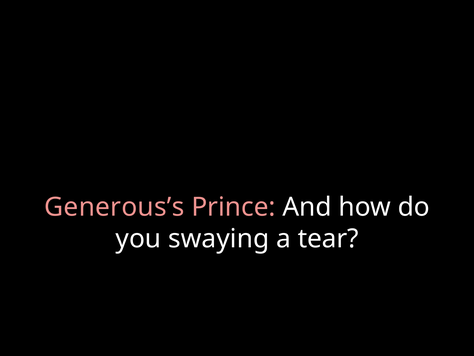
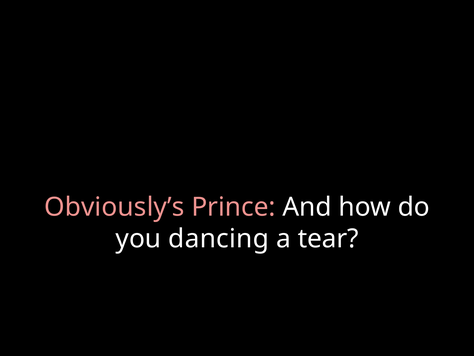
Generous’s: Generous’s -> Obviously’s
swaying: swaying -> dancing
